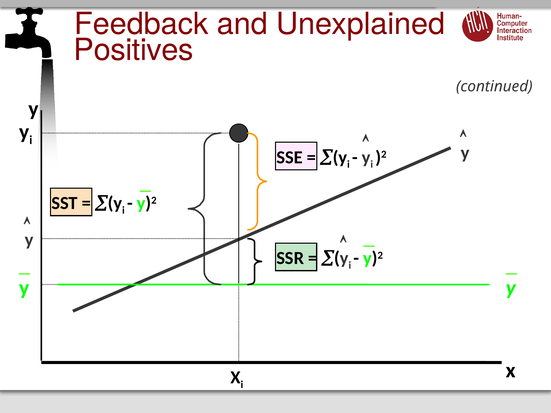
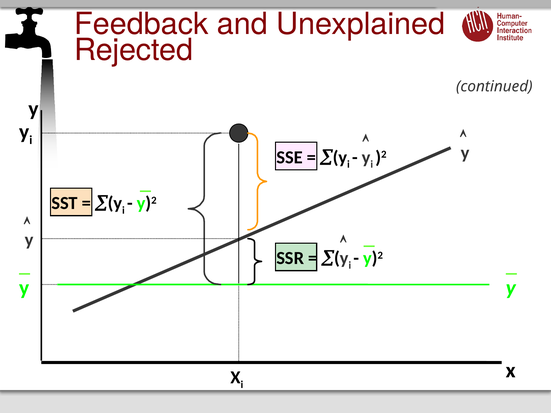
Positives: Positives -> Rejected
